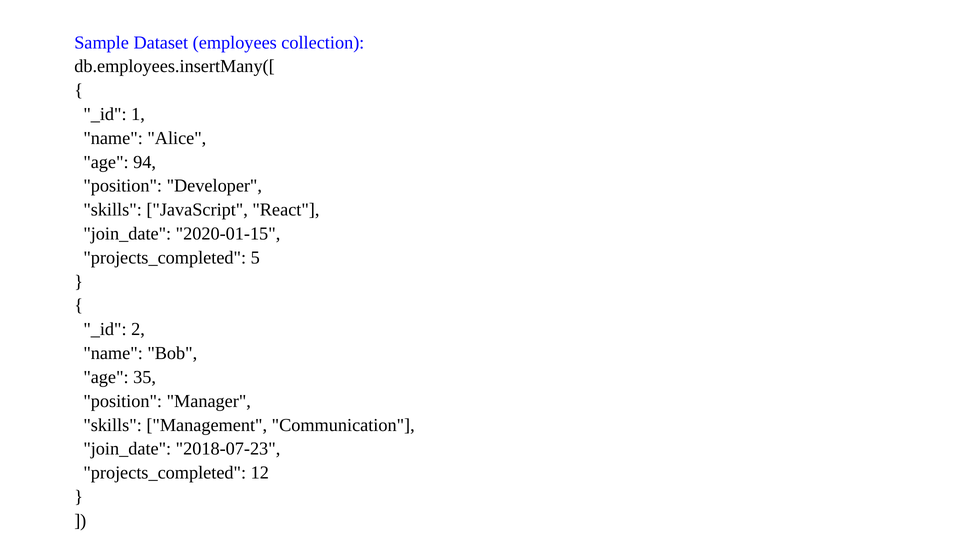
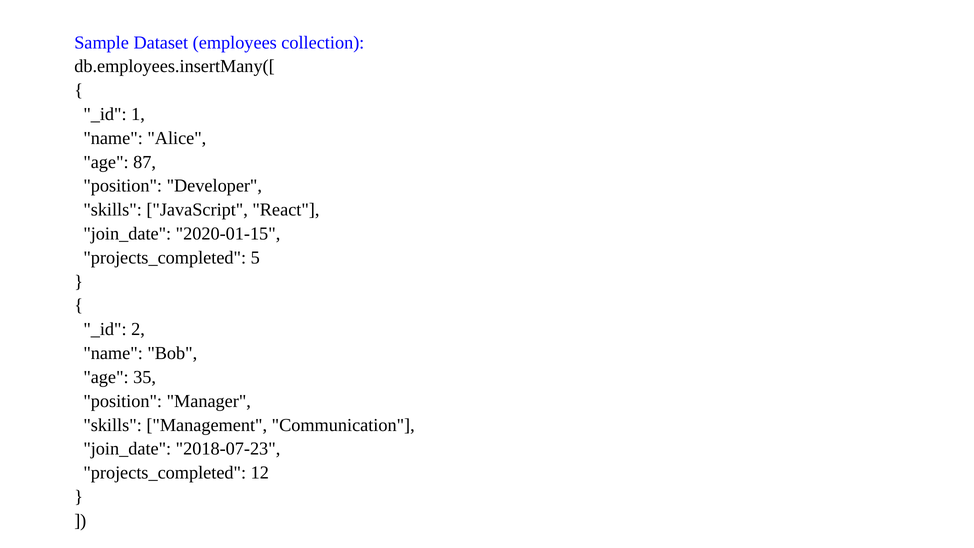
94: 94 -> 87
